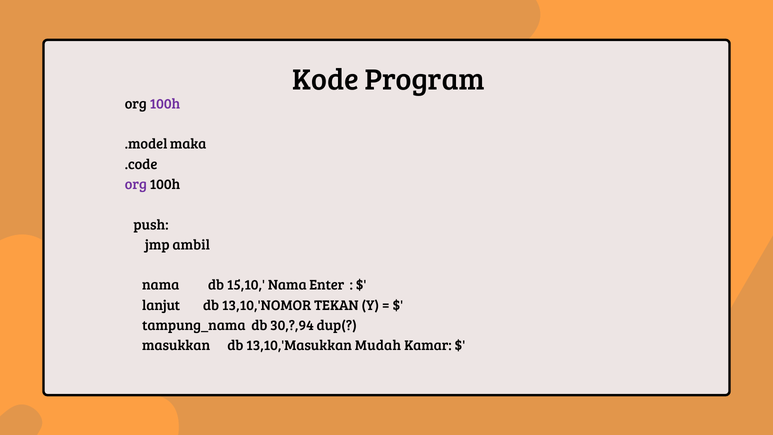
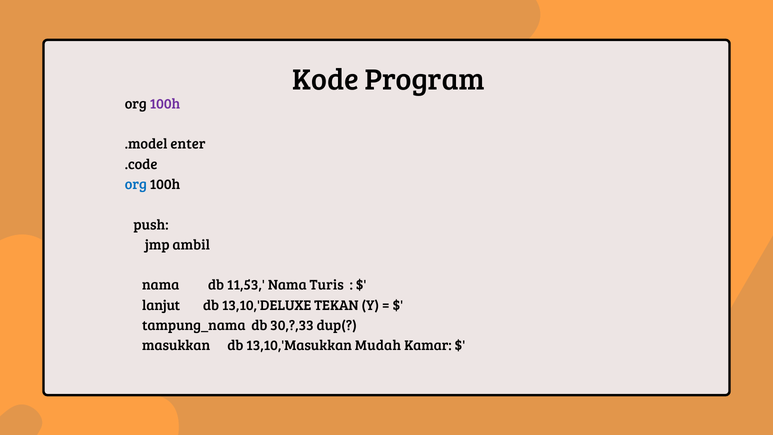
maka: maka -> enter
org at (136, 184) colour: purple -> blue
15,10: 15,10 -> 11,53
Enter: Enter -> Turis
13,10,'NOMOR: 13,10,'NOMOR -> 13,10,'DELUXE
30,?,94: 30,?,94 -> 30,?,33
